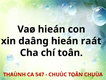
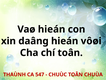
raát: raát -> vôøi
